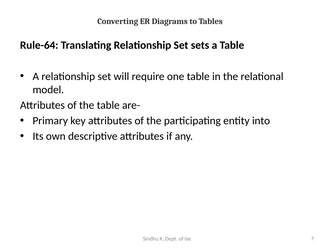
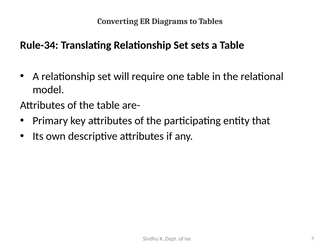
Rule-64: Rule-64 -> Rule-34
into: into -> that
